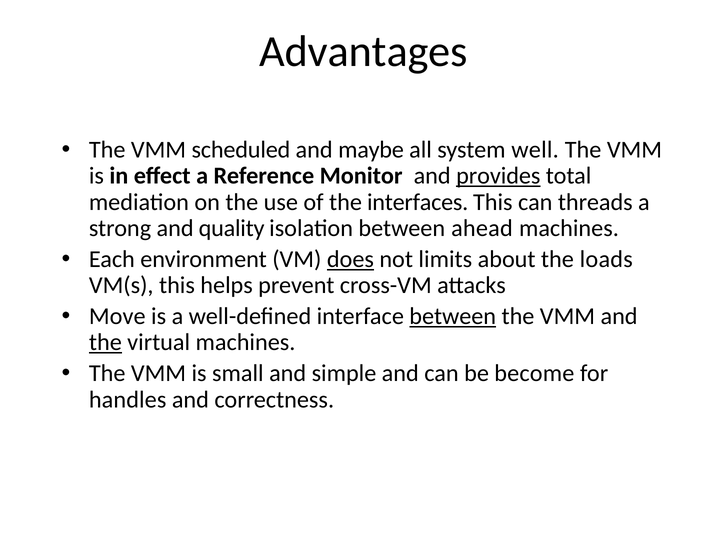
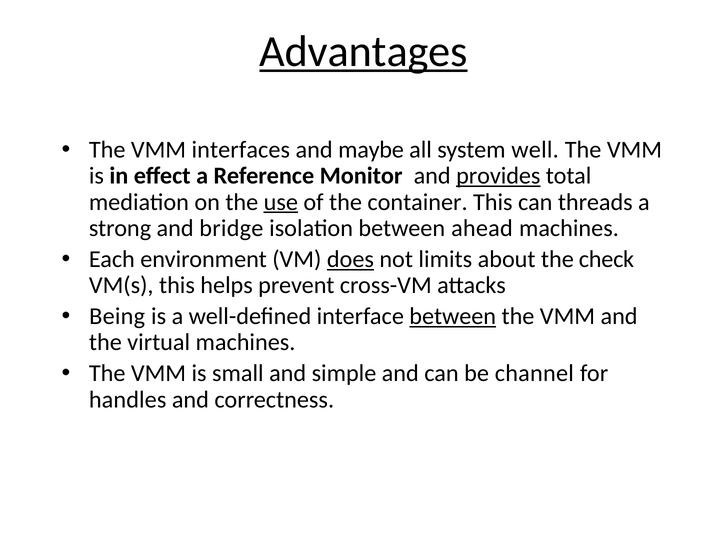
Advantages underline: none -> present
scheduled: scheduled -> interfaces
use underline: none -> present
interfaces: interfaces -> container
quality: quality -> bridge
loads: loads -> check
Move: Move -> Being
the at (105, 343) underline: present -> none
become: become -> channel
